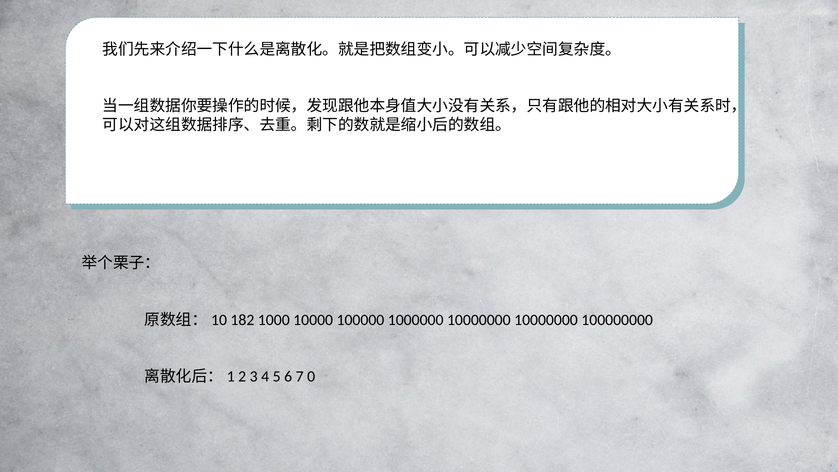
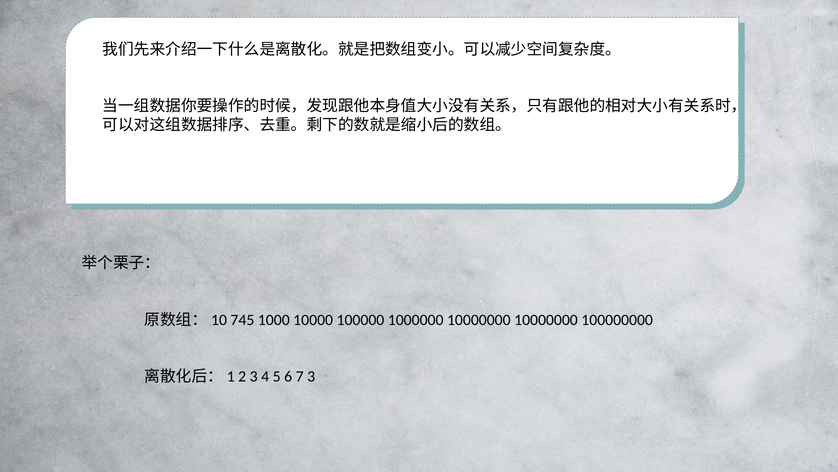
182: 182 -> 745
7 0: 0 -> 3
